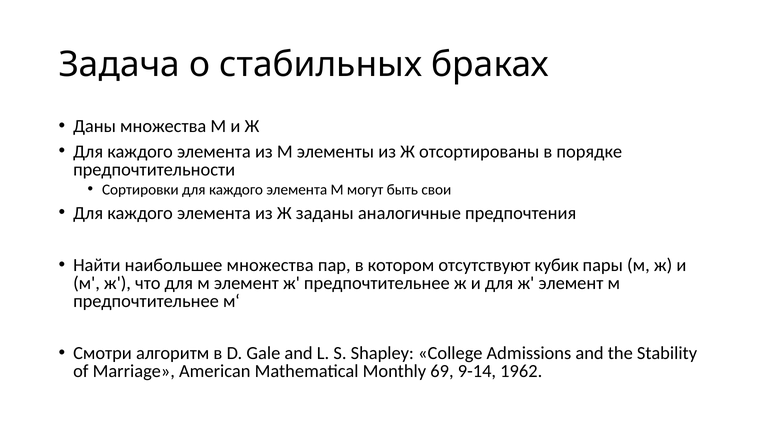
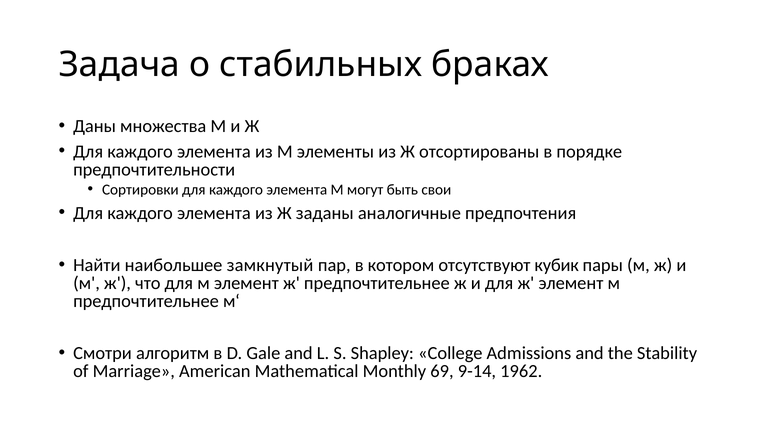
наибольшее множества: множества -> замкнутый
